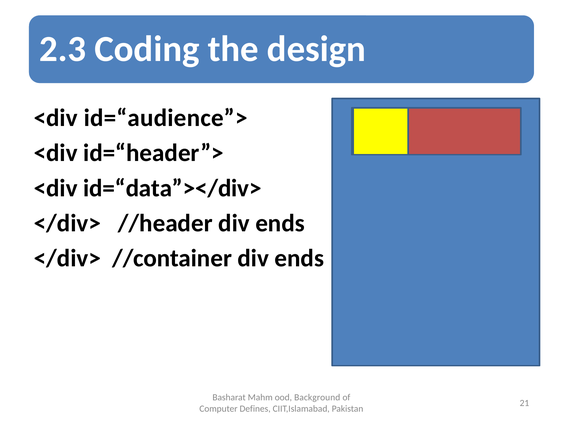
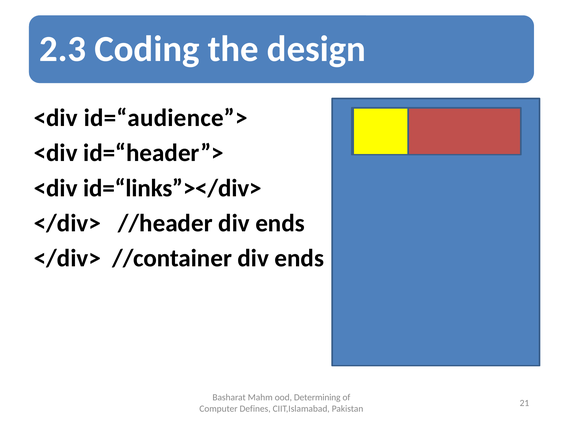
id=“data”></div>: id=“data”></div> -> id=“links”></div>
Background: Background -> Determining
